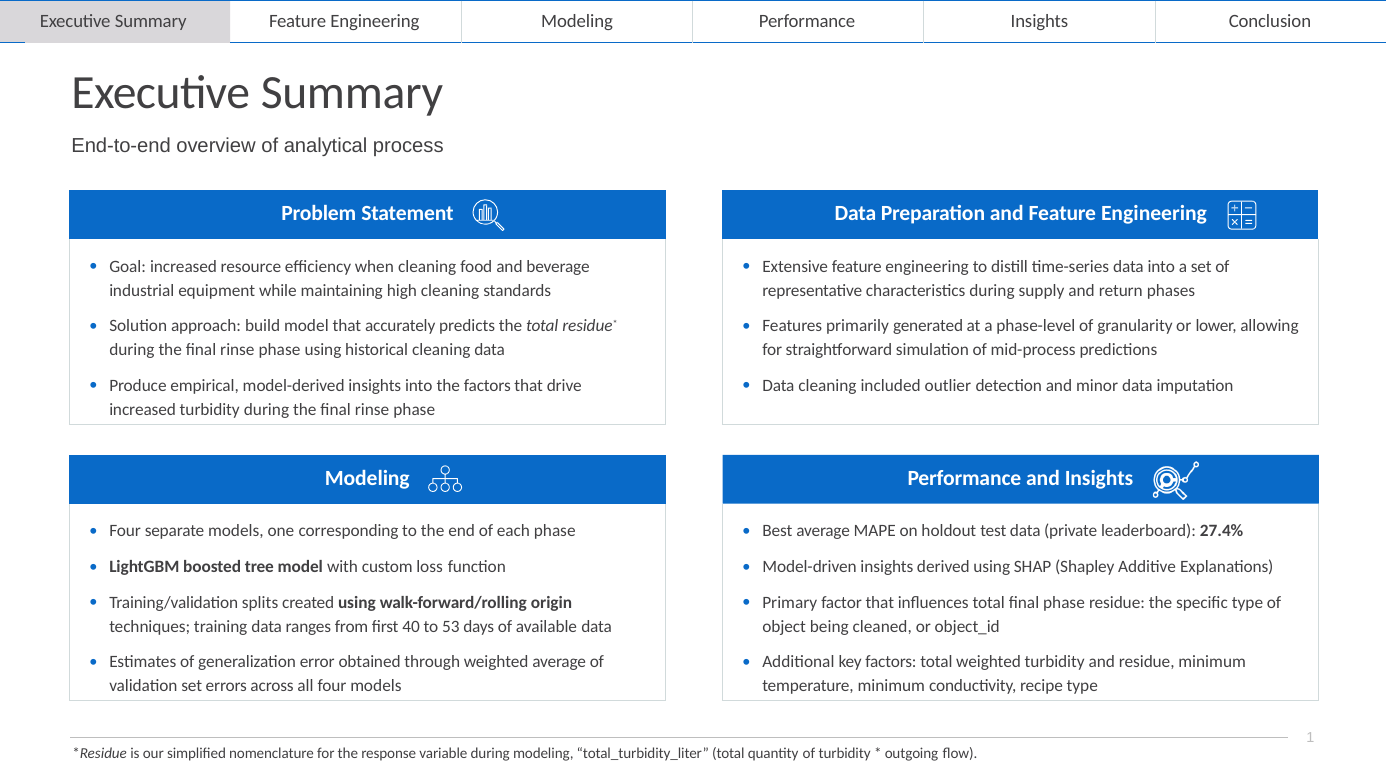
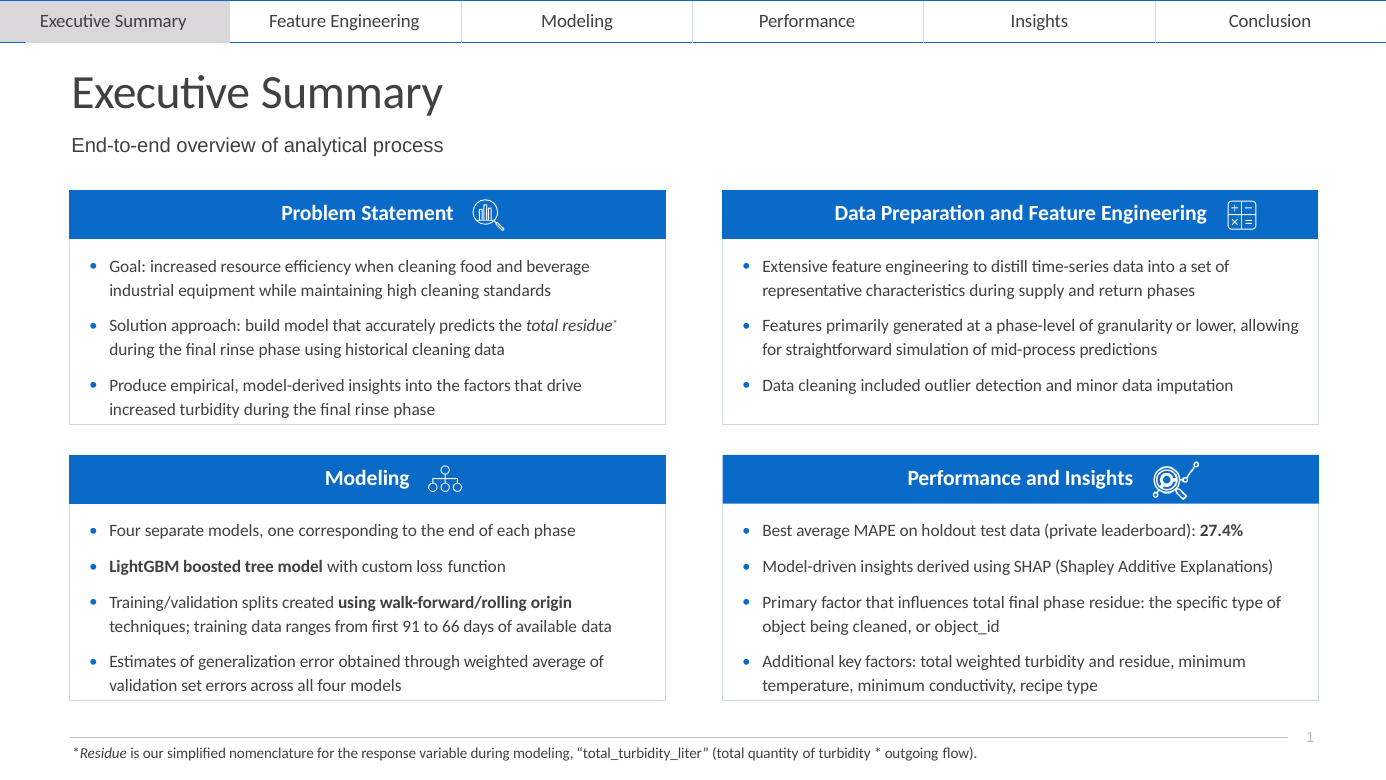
40: 40 -> 91
53: 53 -> 66
